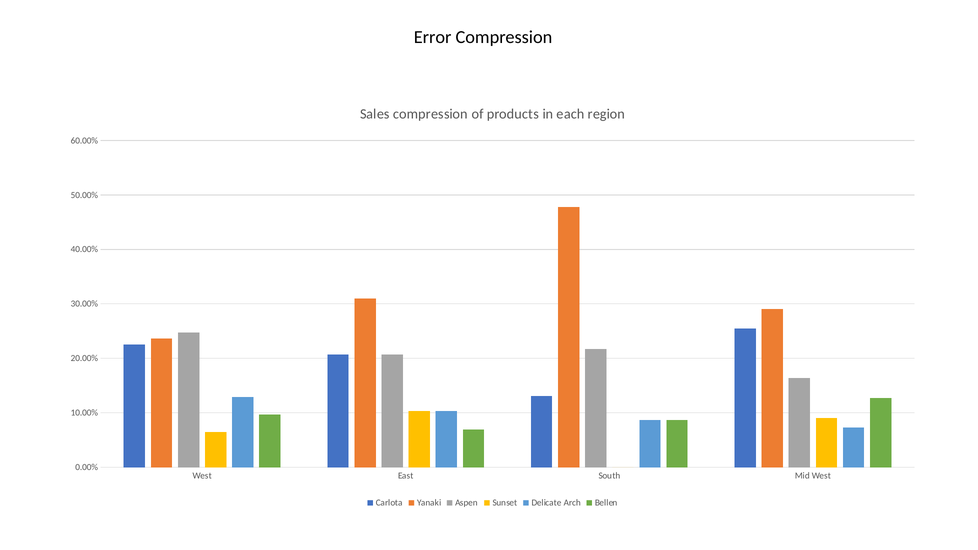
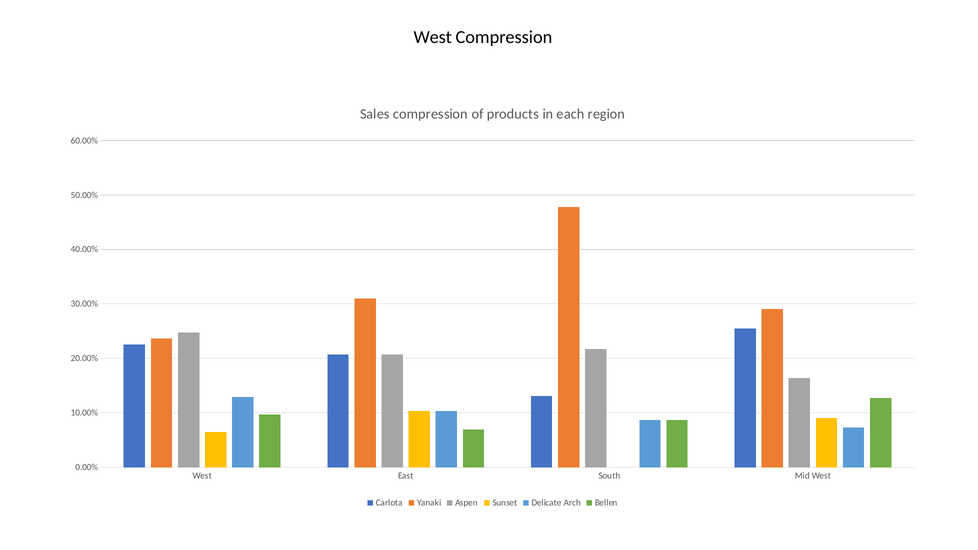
Error at (433, 37): Error -> West
